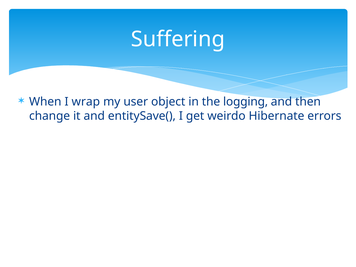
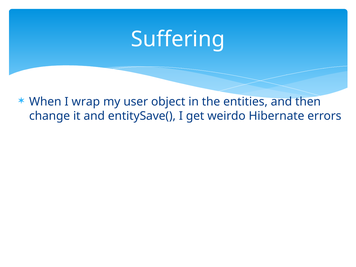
logging: logging -> entities
